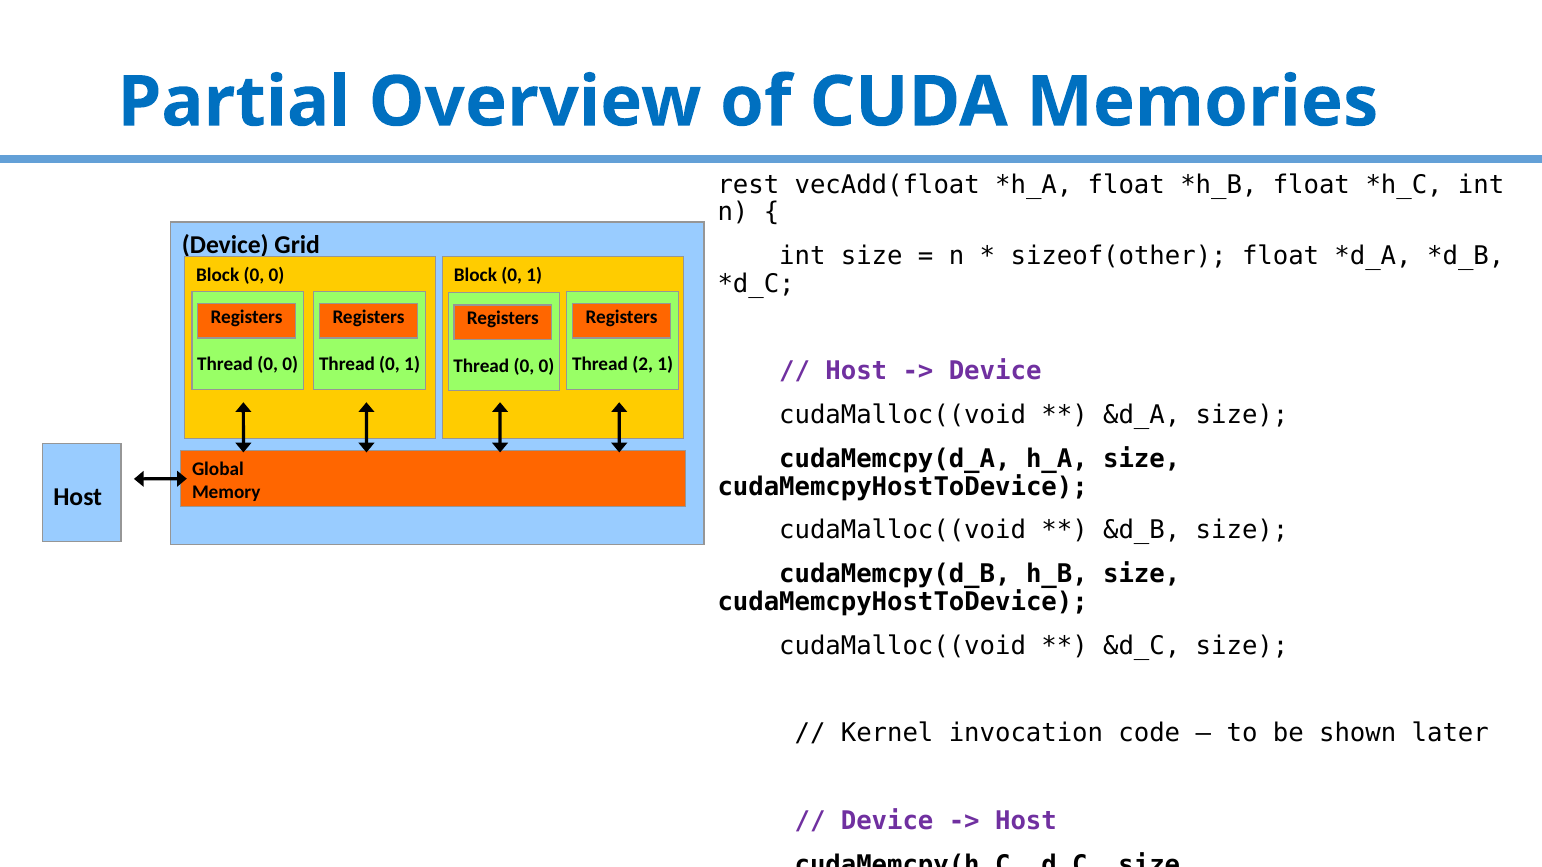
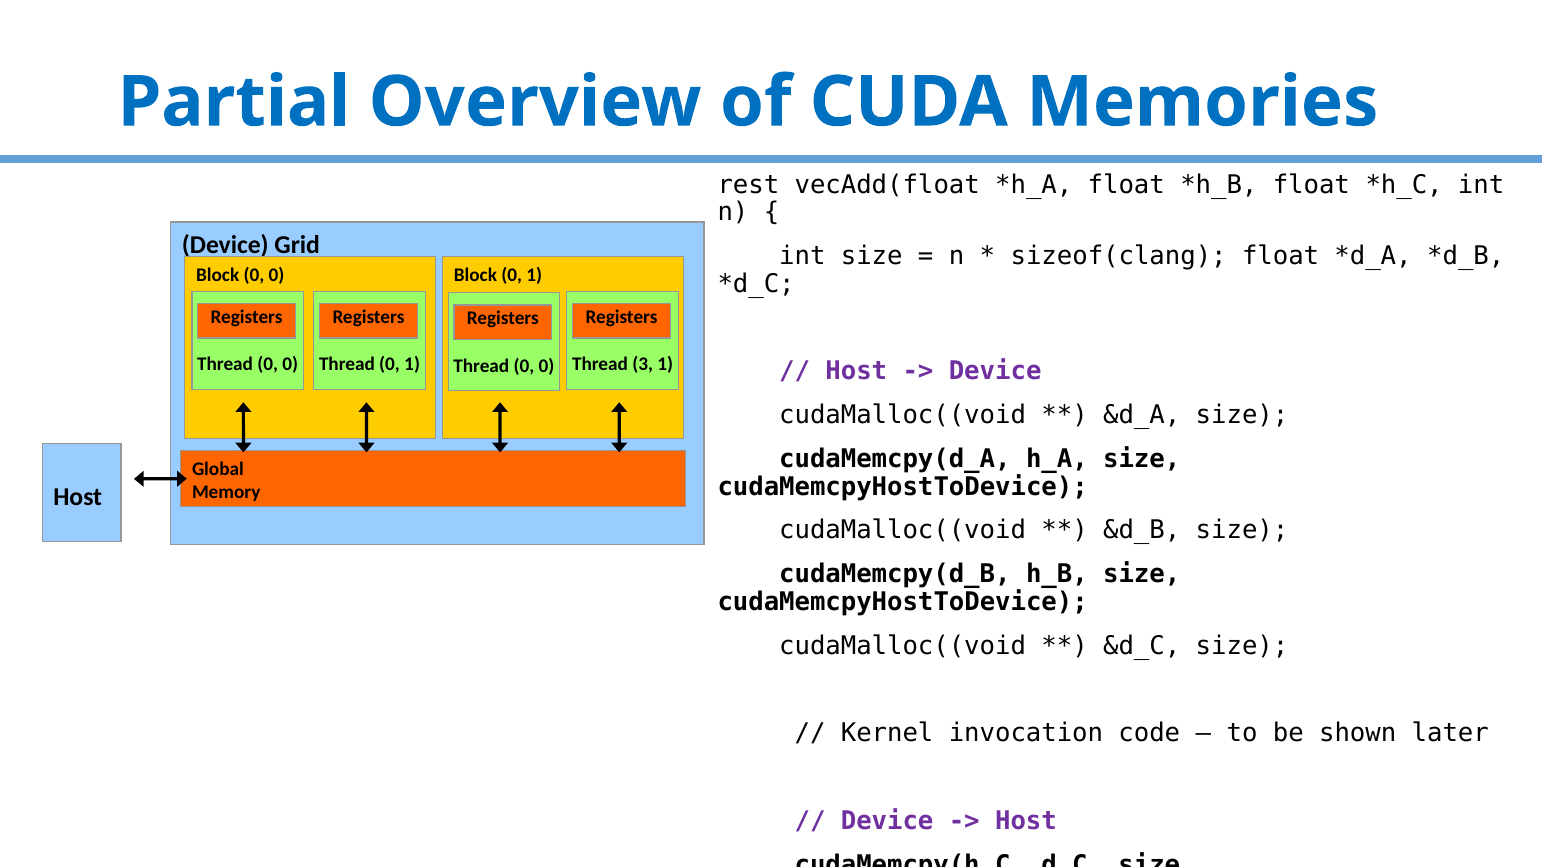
sizeof(other: sizeof(other -> sizeof(clang
2: 2 -> 3
